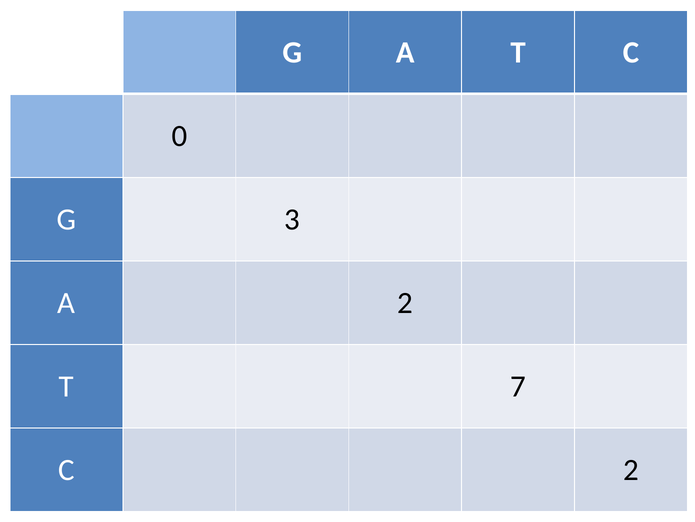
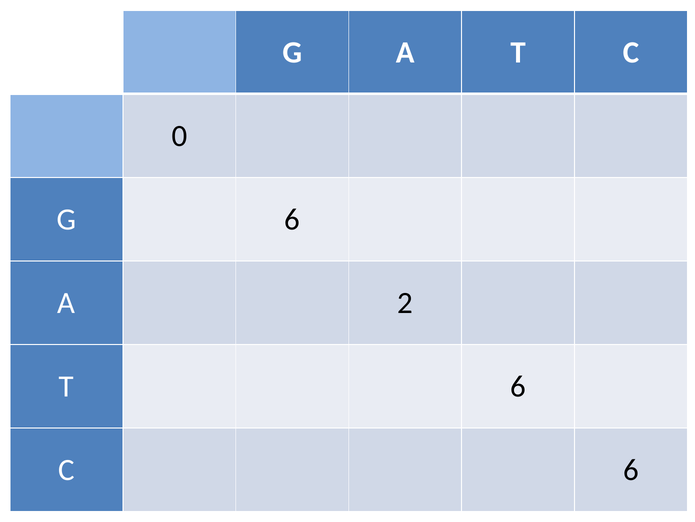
G 3: 3 -> 6
T 7: 7 -> 6
C 2: 2 -> 6
